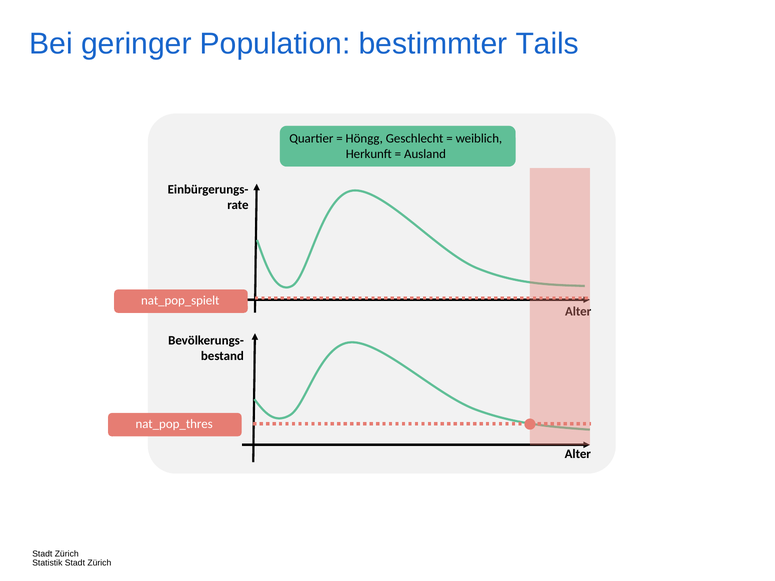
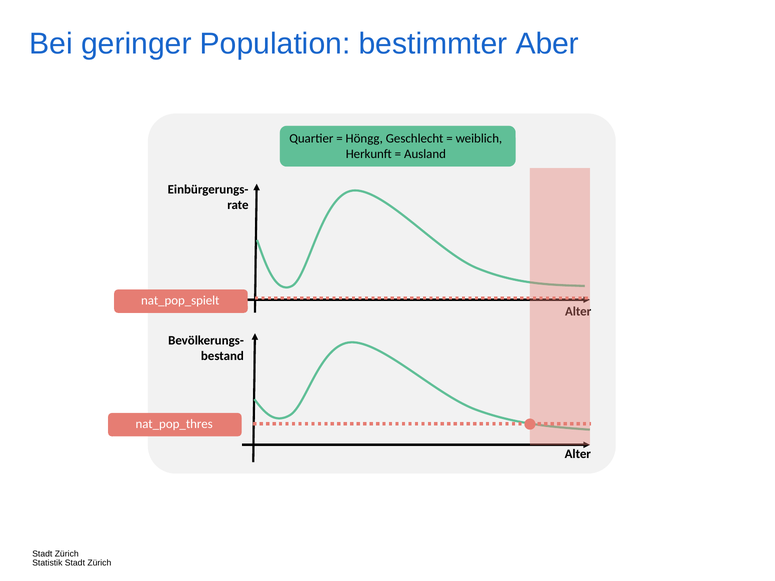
Tails: Tails -> Aber
